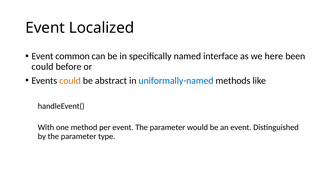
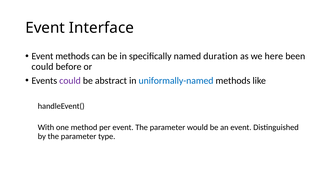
Localized: Localized -> Interface
Event common: common -> methods
interface: interface -> duration
could at (70, 81) colour: orange -> purple
